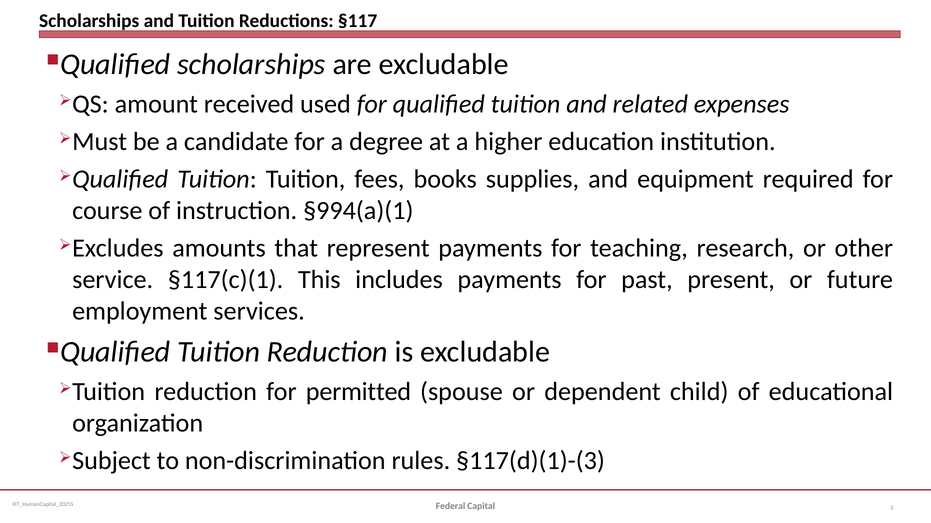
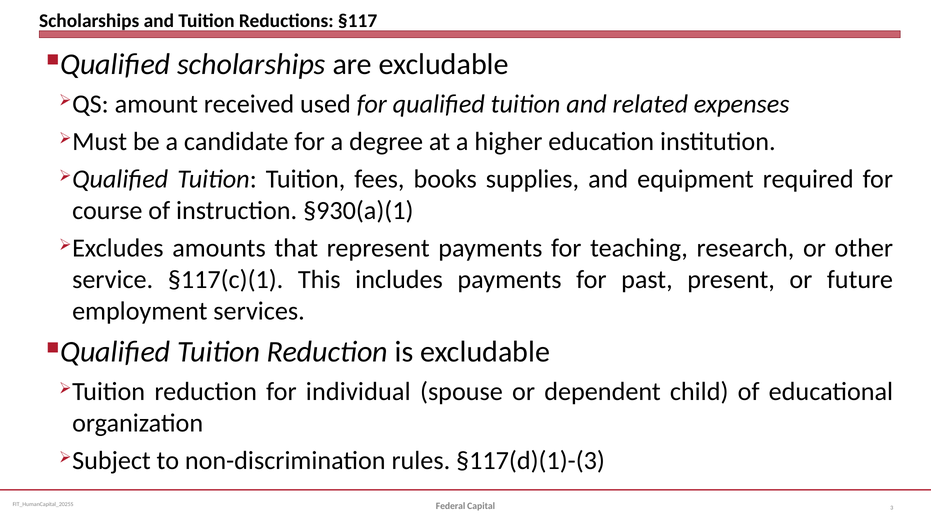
§994(a)(1: §994(a)(1 -> §930(a)(1
permitted: permitted -> individual
